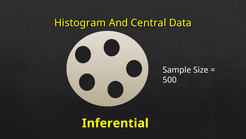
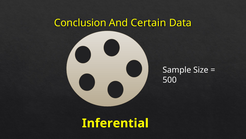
Histogram: Histogram -> Conclusion
Central: Central -> Certain
